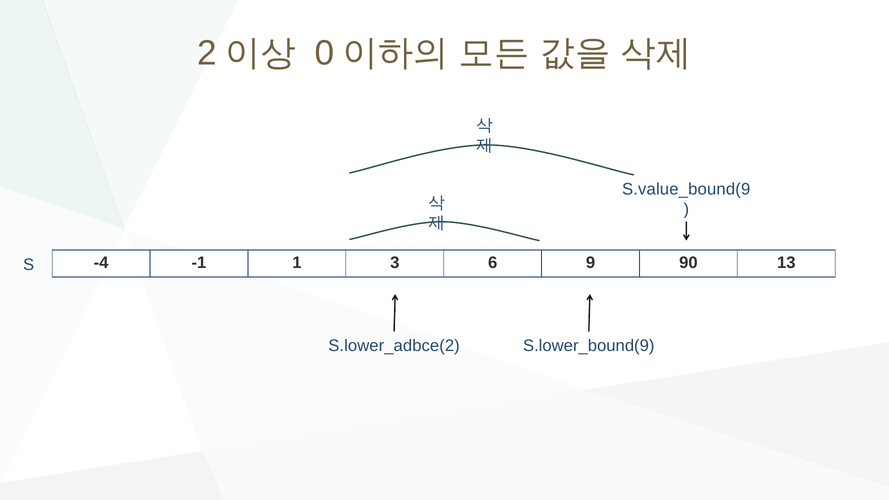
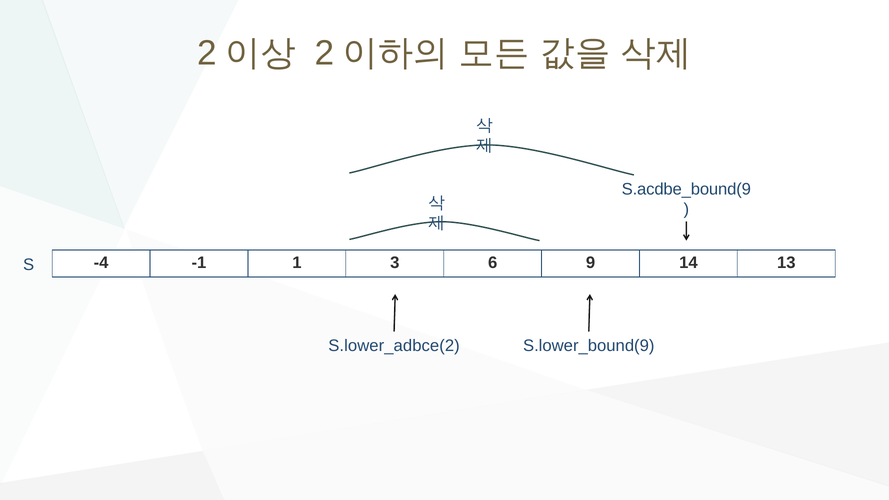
0 at (325, 53): 0 -> 2
S.value_bound(9: S.value_bound(9 -> S.acdbe_bound(9
90: 90 -> 14
